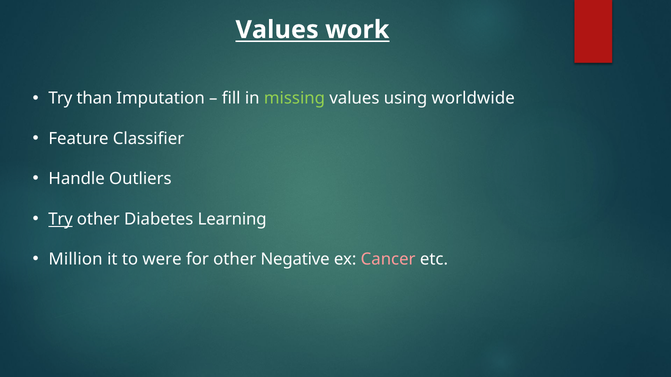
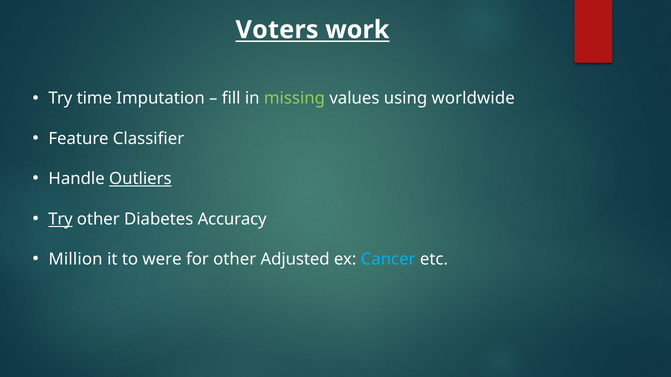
Values at (277, 30): Values -> Voters
than: than -> time
Outliers underline: none -> present
Learning: Learning -> Accuracy
Negative: Negative -> Adjusted
Cancer colour: pink -> light blue
